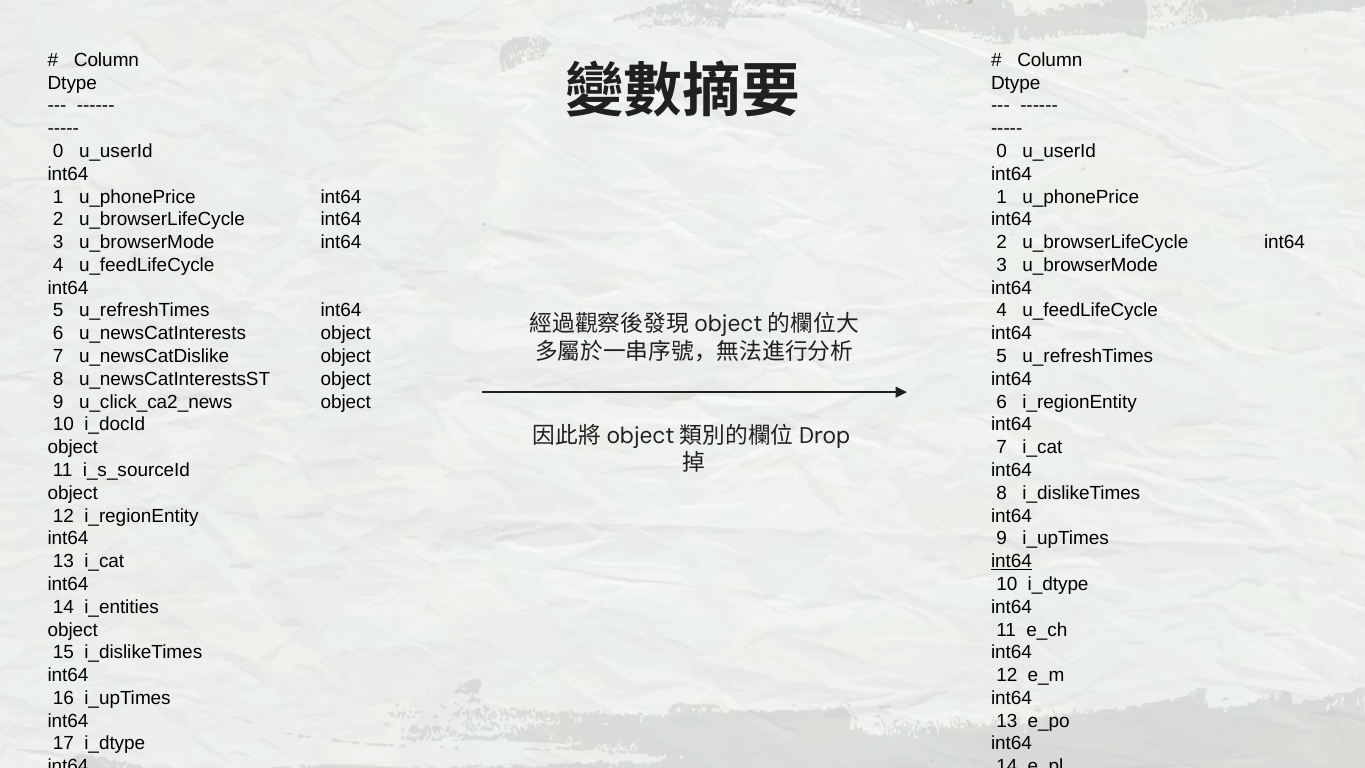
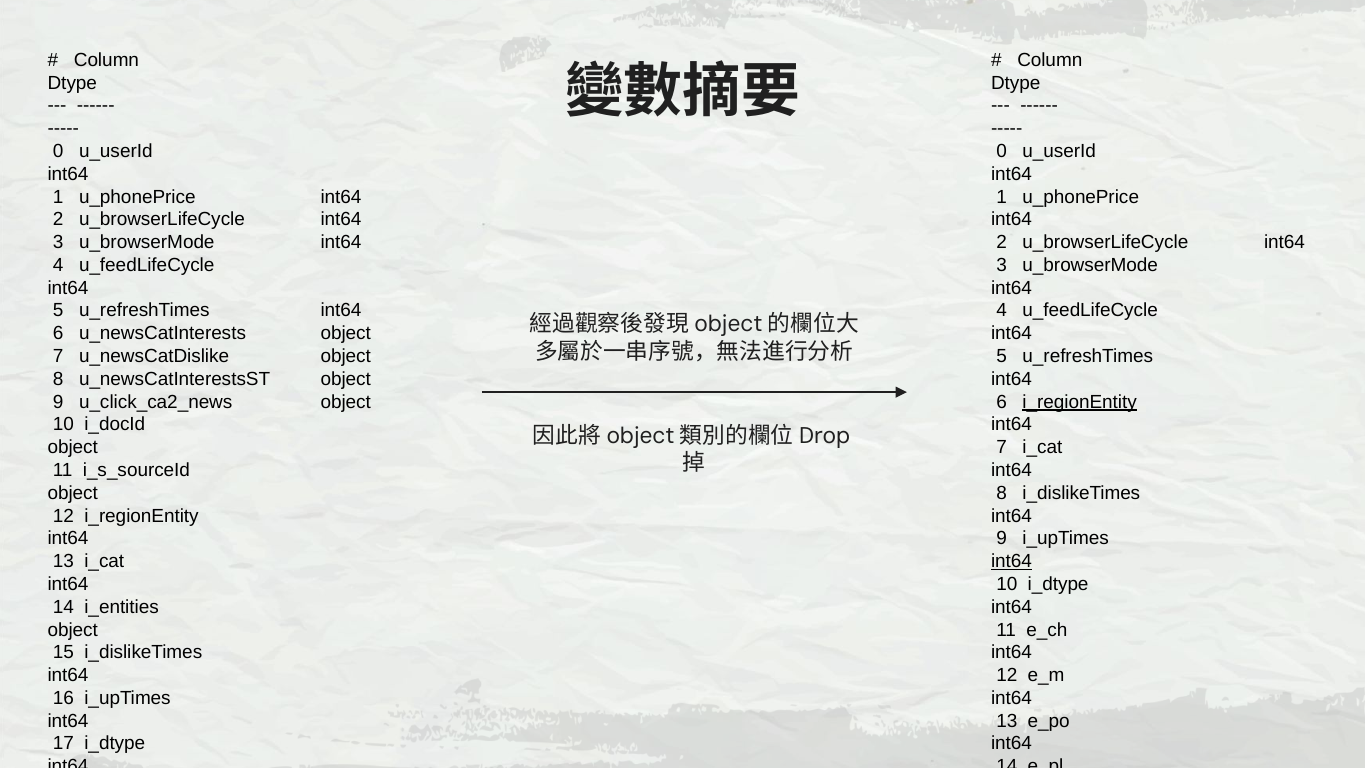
i_regionEntity at (1080, 402) underline: none -> present
